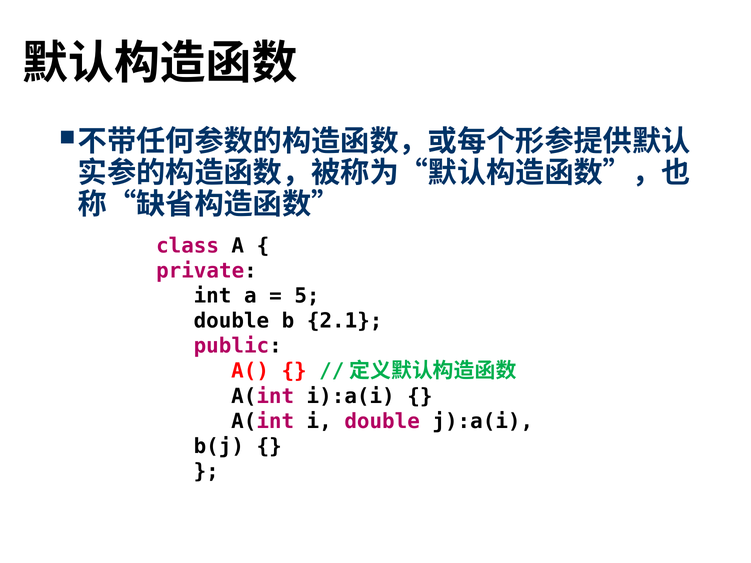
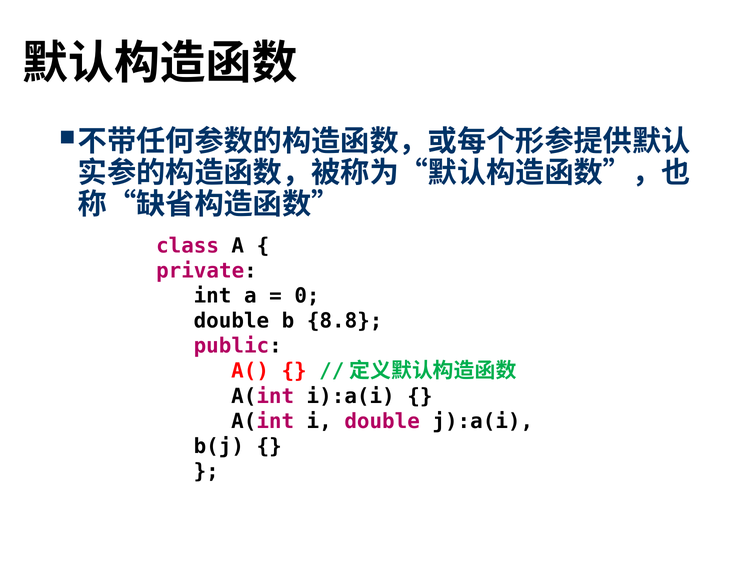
5: 5 -> 0
2.1: 2.1 -> 8.8
